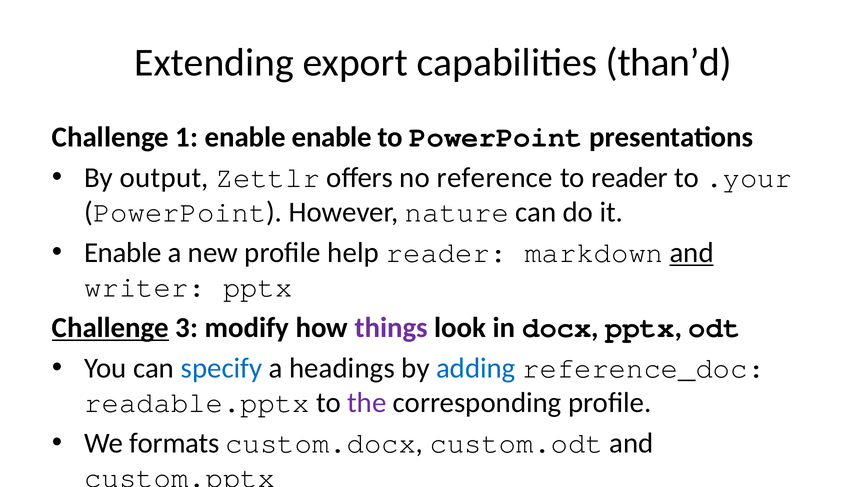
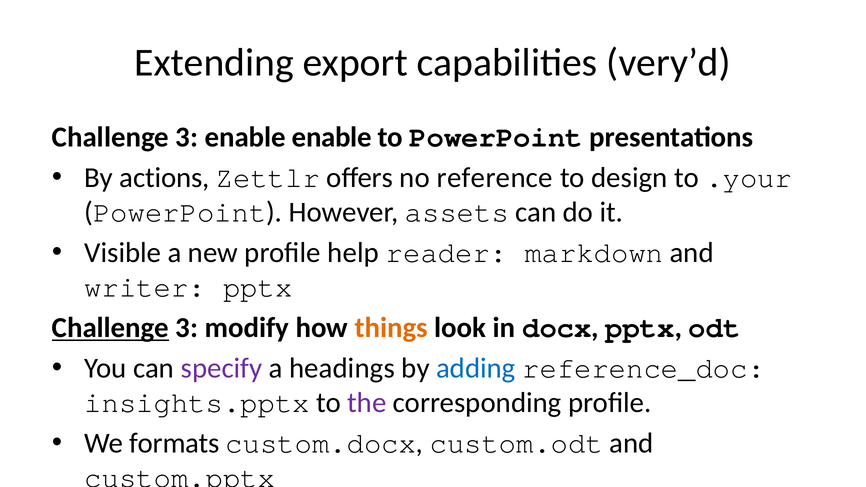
than’d: than’d -> very’d
1 at (187, 137): 1 -> 3
output: output -> actions
to reader: reader -> design
nature: nature -> assets
Enable at (123, 253): Enable -> Visible
and at (692, 253) underline: present -> none
things colour: purple -> orange
specify colour: blue -> purple
readable.pptx: readable.pptx -> insights.pptx
